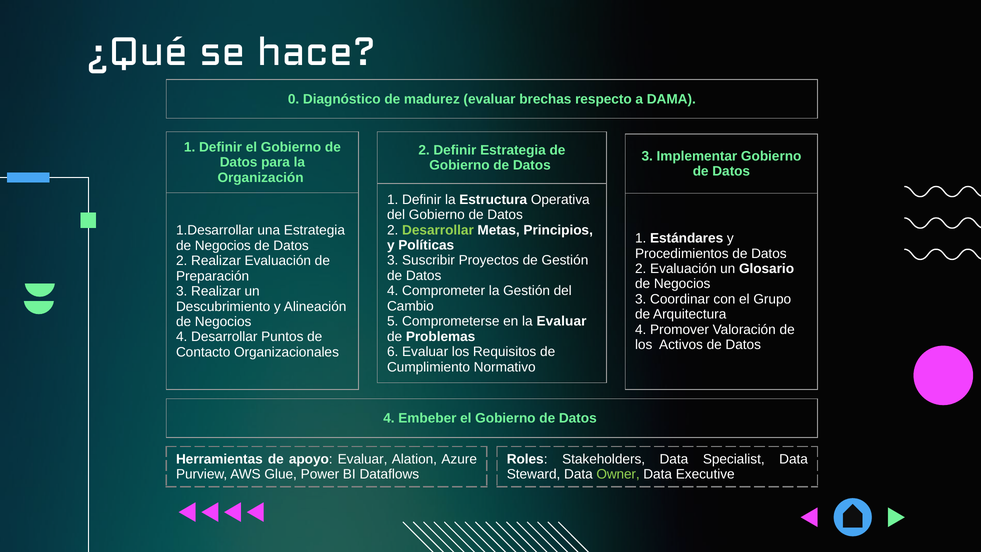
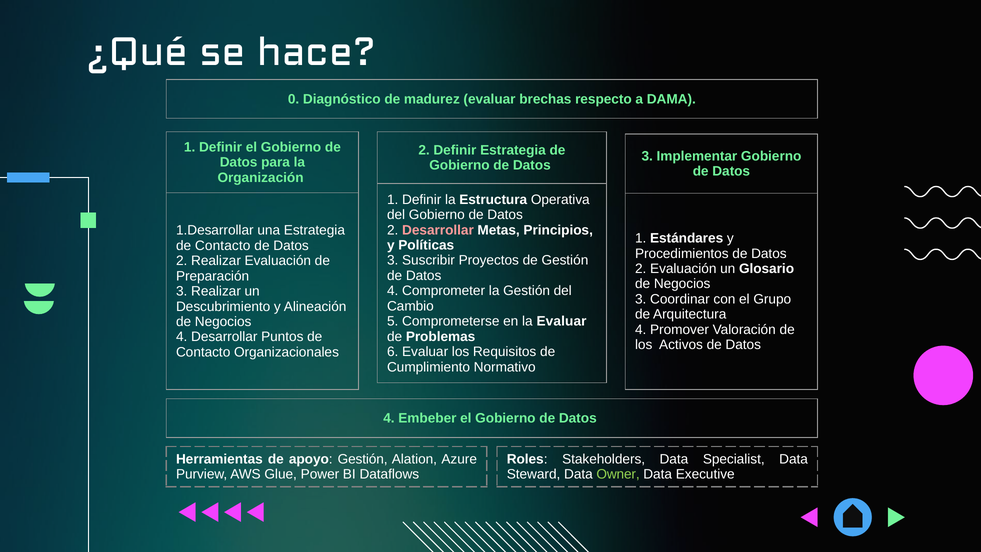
Desarrollar at (438, 230) colour: light green -> pink
Negocios at (223, 246): Negocios -> Contacto
apoyo Evaluar: Evaluar -> Gestión
